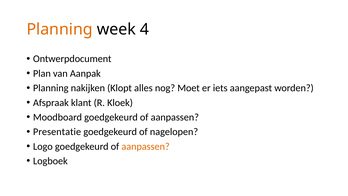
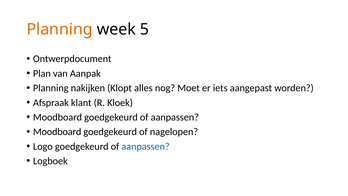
4: 4 -> 5
Presentatie at (57, 132): Presentatie -> Moodboard
aanpassen at (146, 146) colour: orange -> blue
